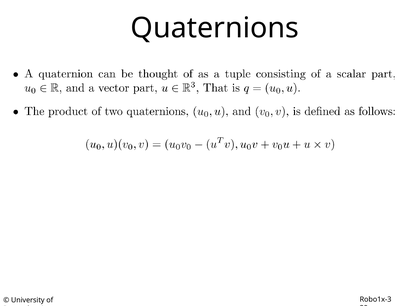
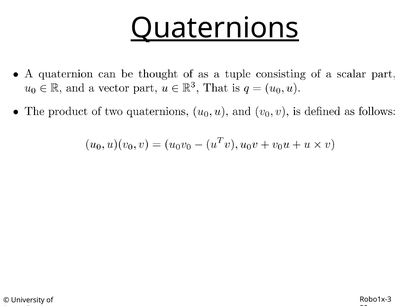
Quaternions underline: none -> present
